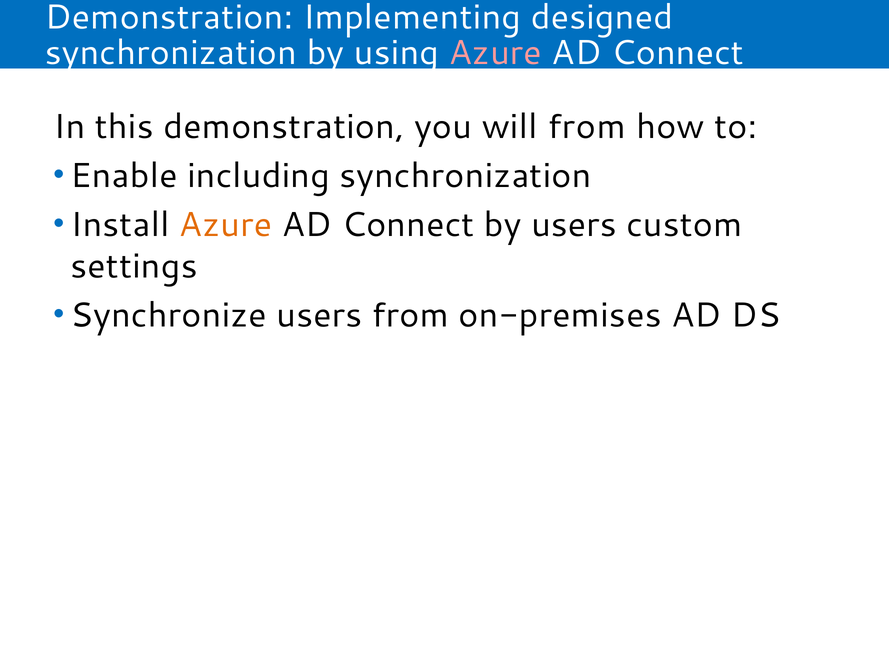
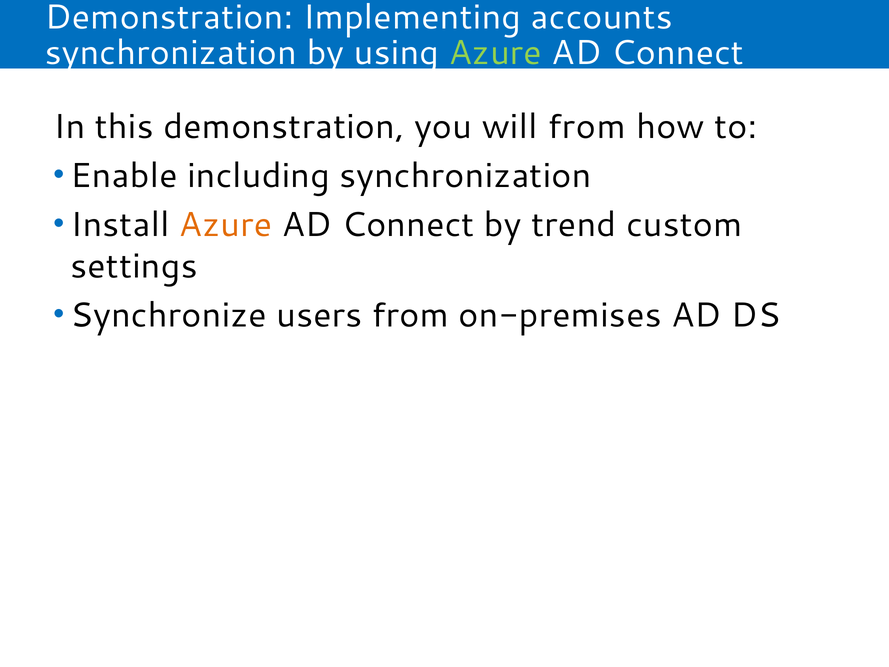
designed: designed -> accounts
Azure at (495, 53) colour: pink -> light green
by users: users -> trend
